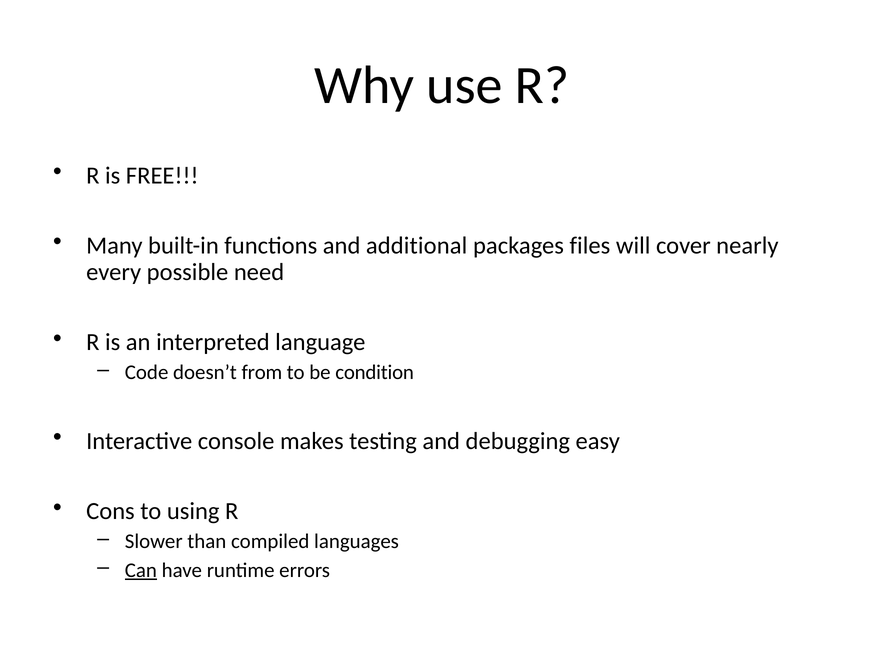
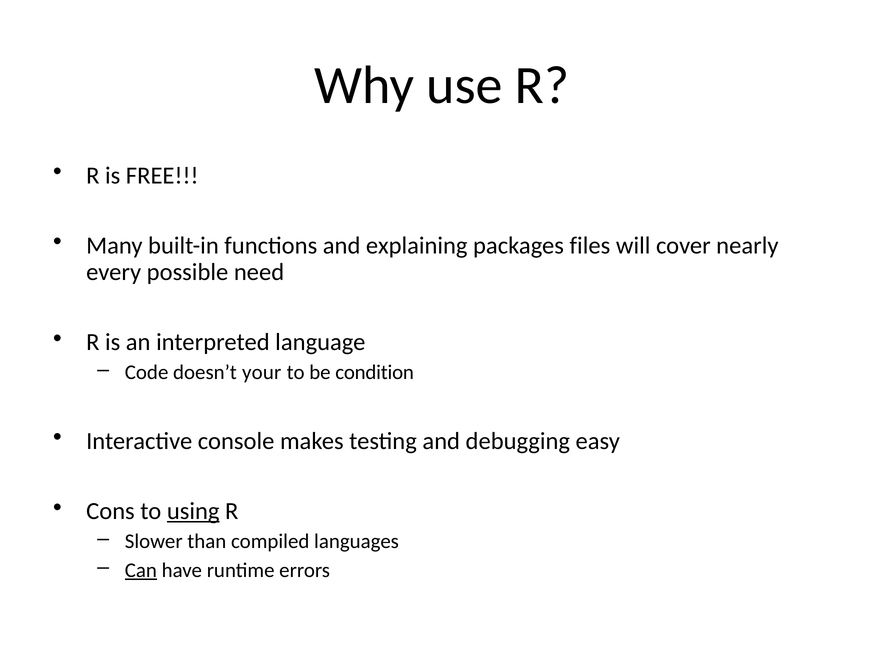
additional: additional -> explaining
from: from -> your
using underline: none -> present
